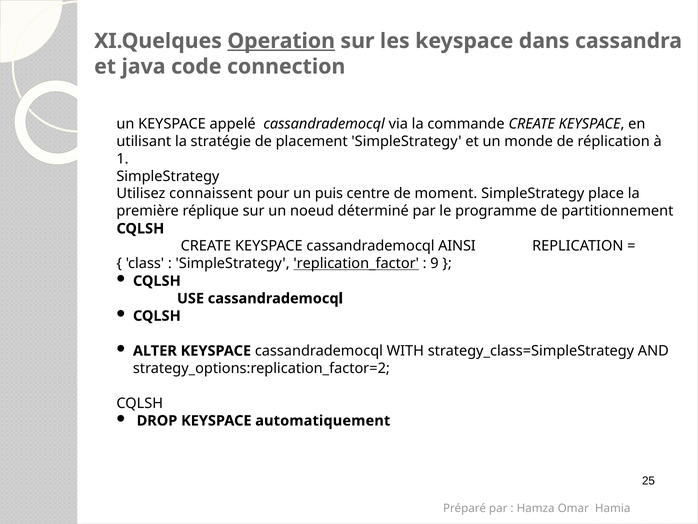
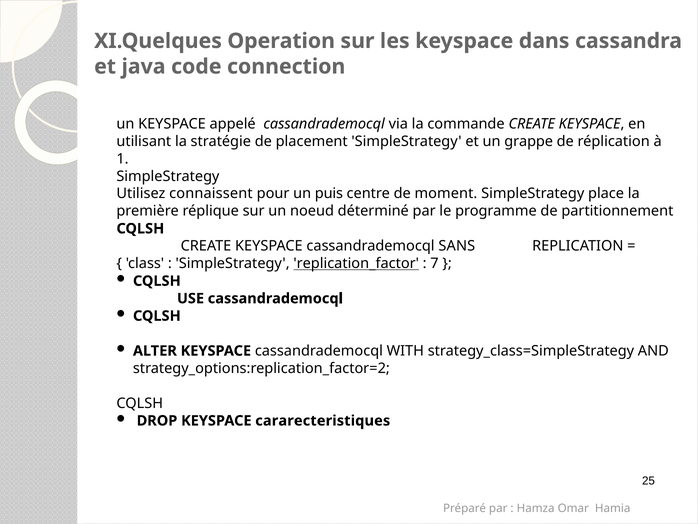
Operation underline: present -> none
monde: monde -> grappe
AINSI: AINSI -> SANS
9: 9 -> 7
automatiquement: automatiquement -> cararecteristiques
